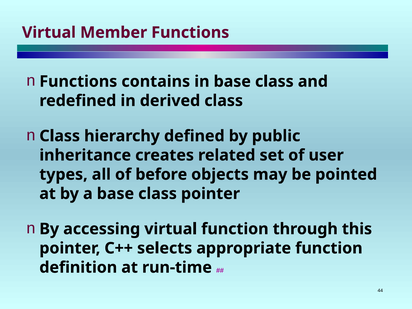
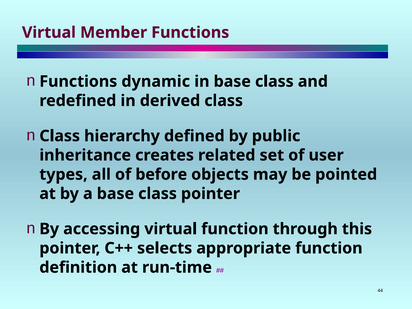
contains: contains -> dynamic
